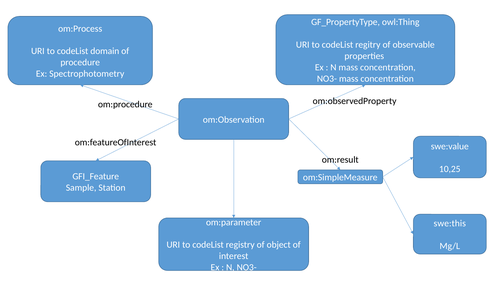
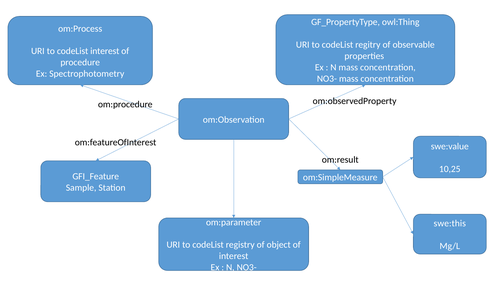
codeList domain: domain -> interest
